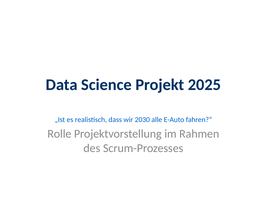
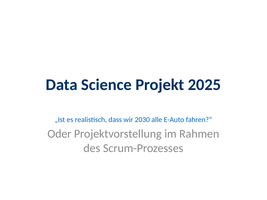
Rolle: Rolle -> Oder
